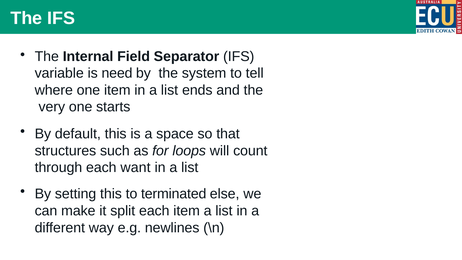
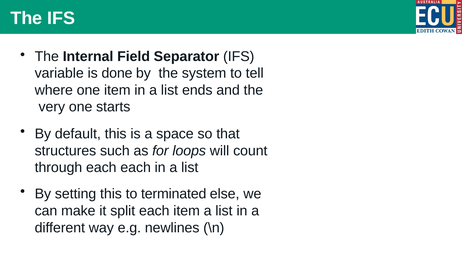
need: need -> done
each want: want -> each
